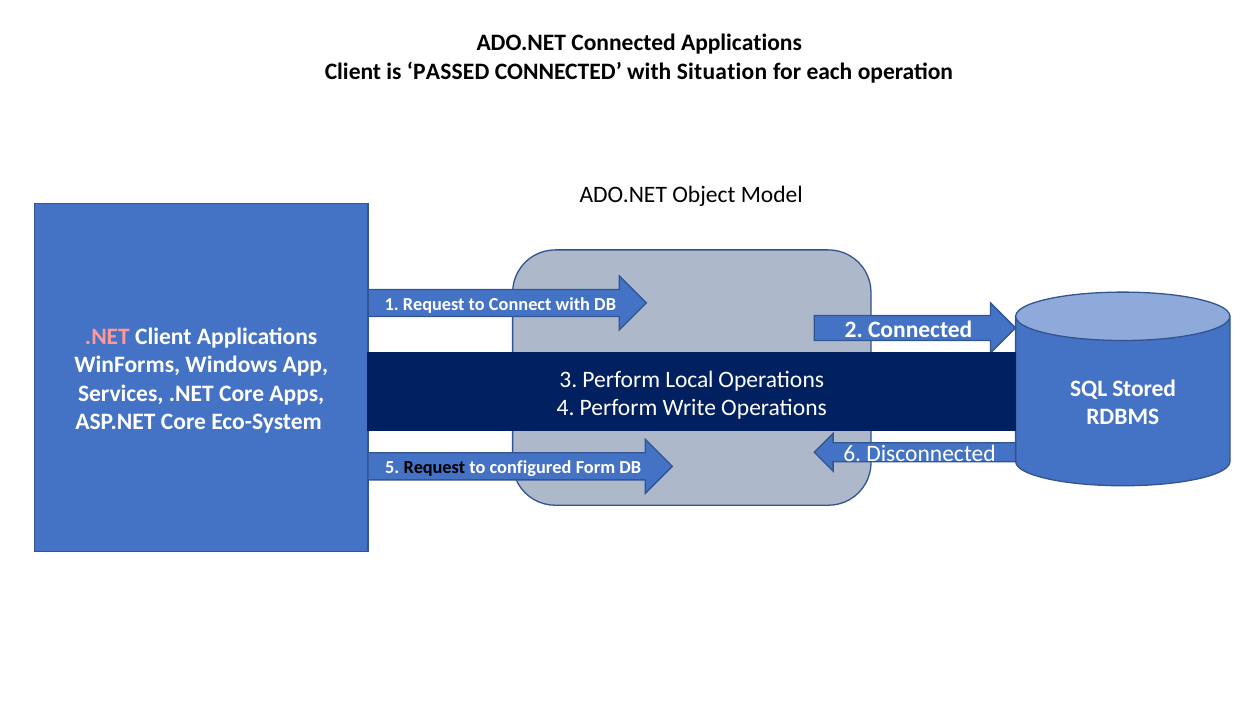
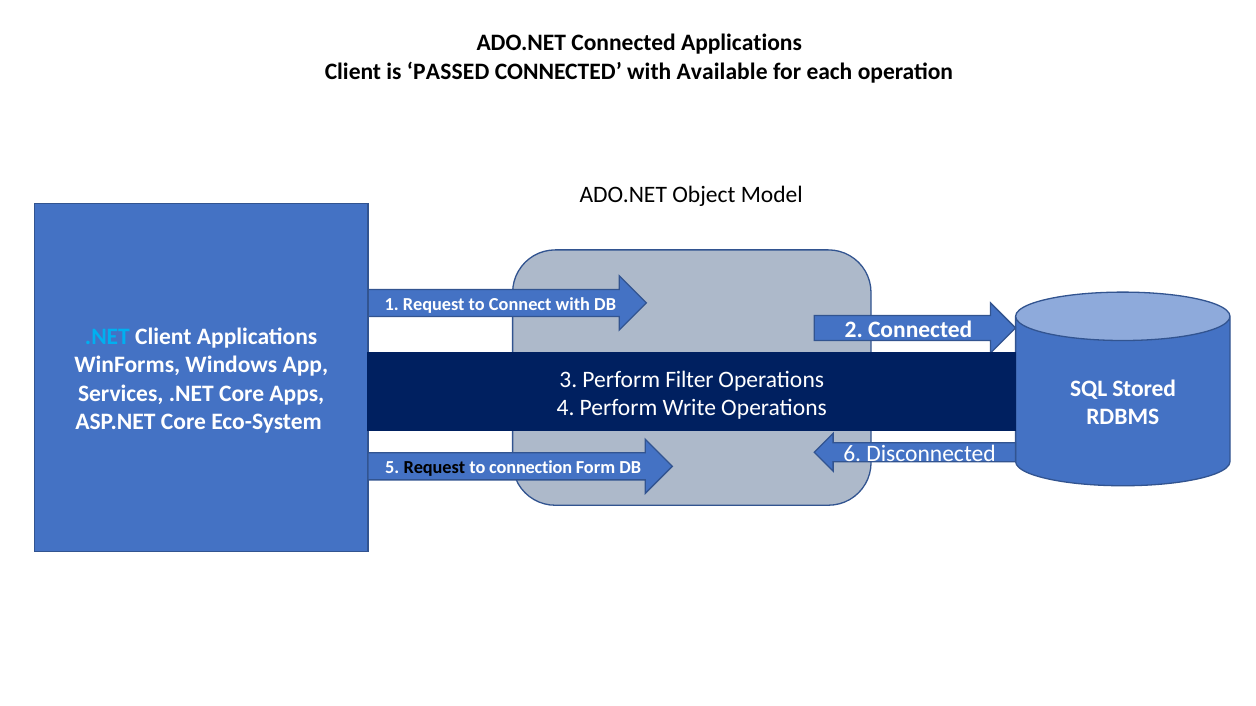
Situation: Situation -> Available
.NET at (107, 337) colour: pink -> light blue
Local: Local -> Filter
configured: configured -> connection
